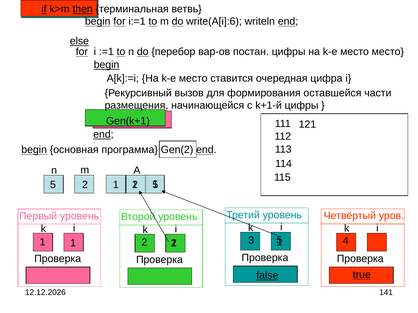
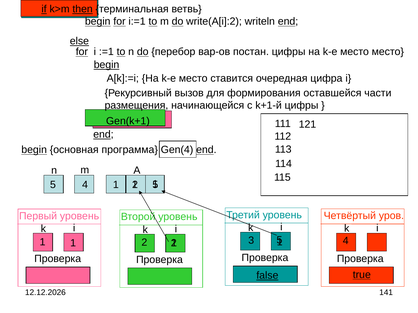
write(A[i]:6: write(A[i]:6 -> write(A[i]:2
Gen(2: Gen(2 -> Gen(4
5 2: 2 -> 4
